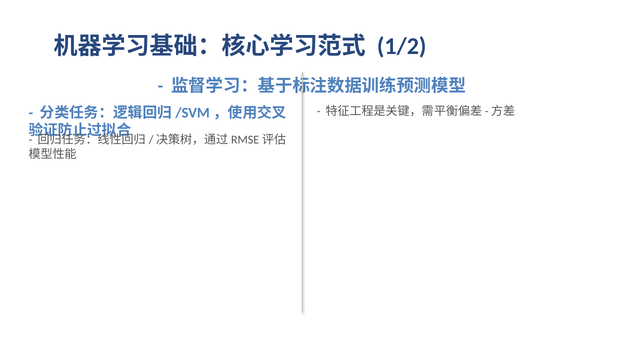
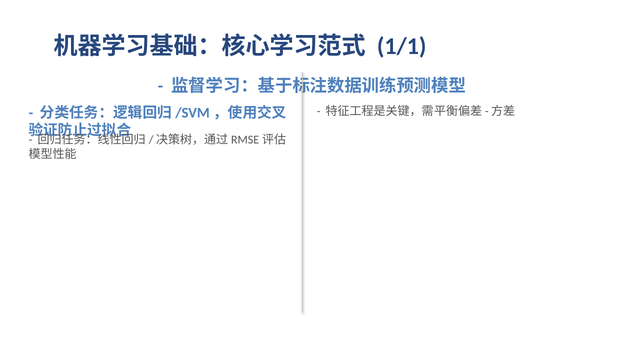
1/2: 1/2 -> 1/1
